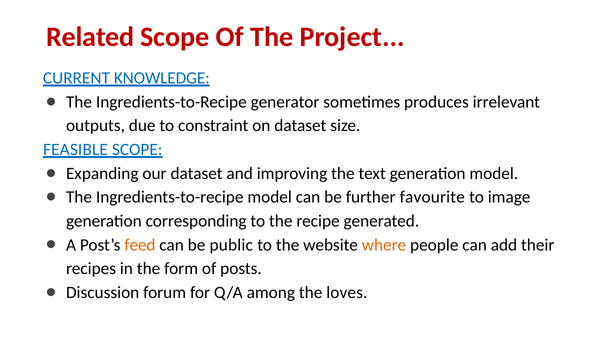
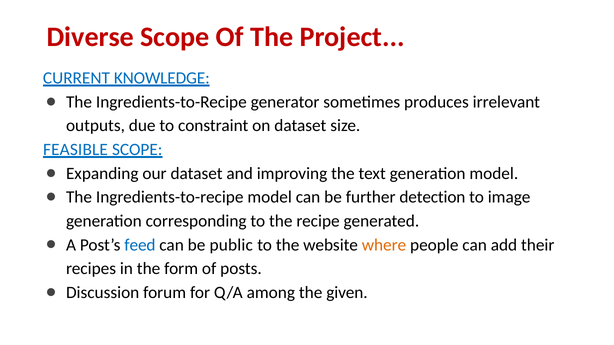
Related: Related -> Diverse
favourite: favourite -> detection
feed colour: orange -> blue
loves: loves -> given
